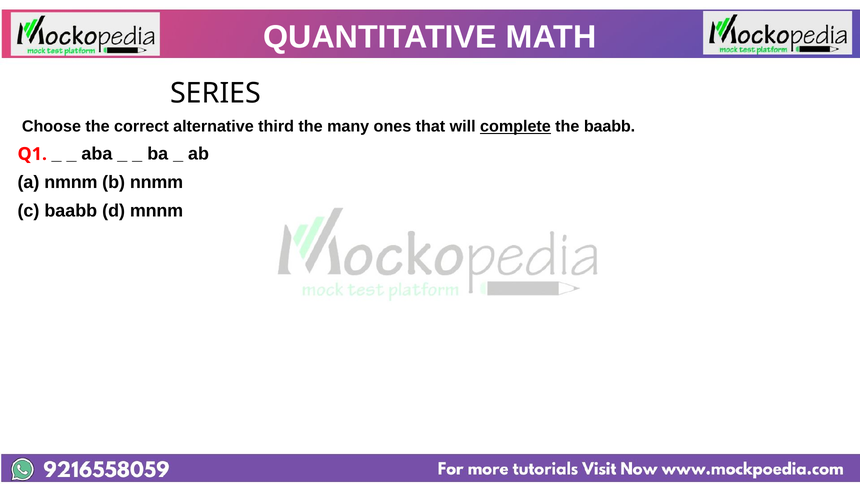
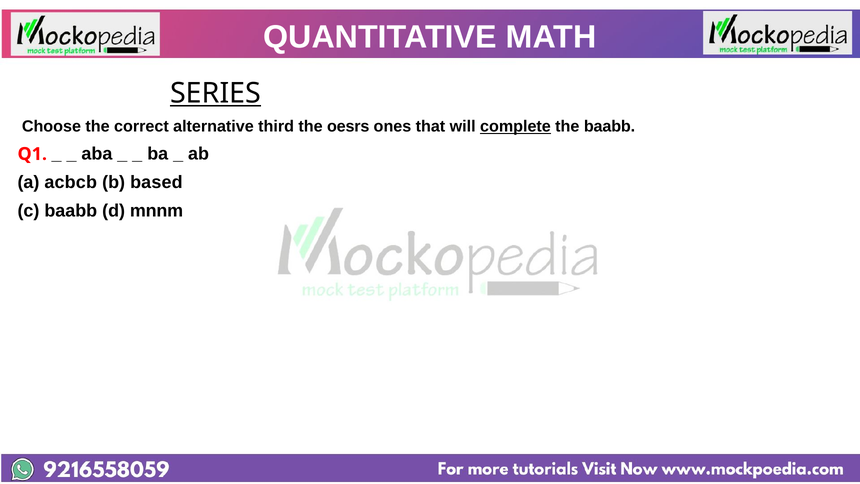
SERIES underline: none -> present
many: many -> oesrs
nmnm: nmnm -> acbcb
nnmm: nnmm -> based
